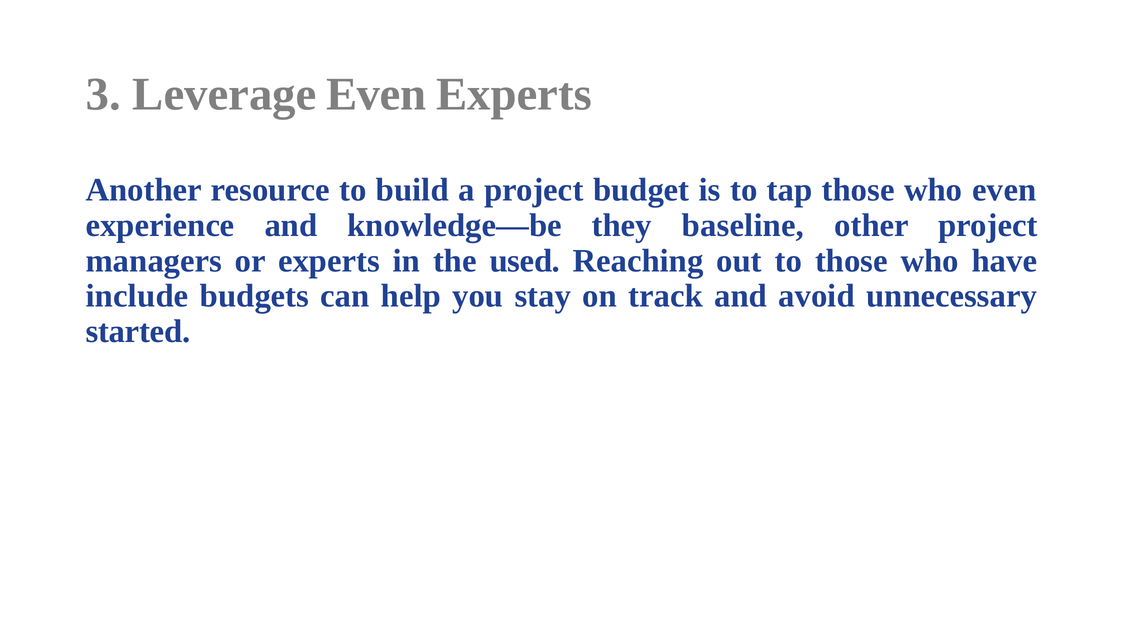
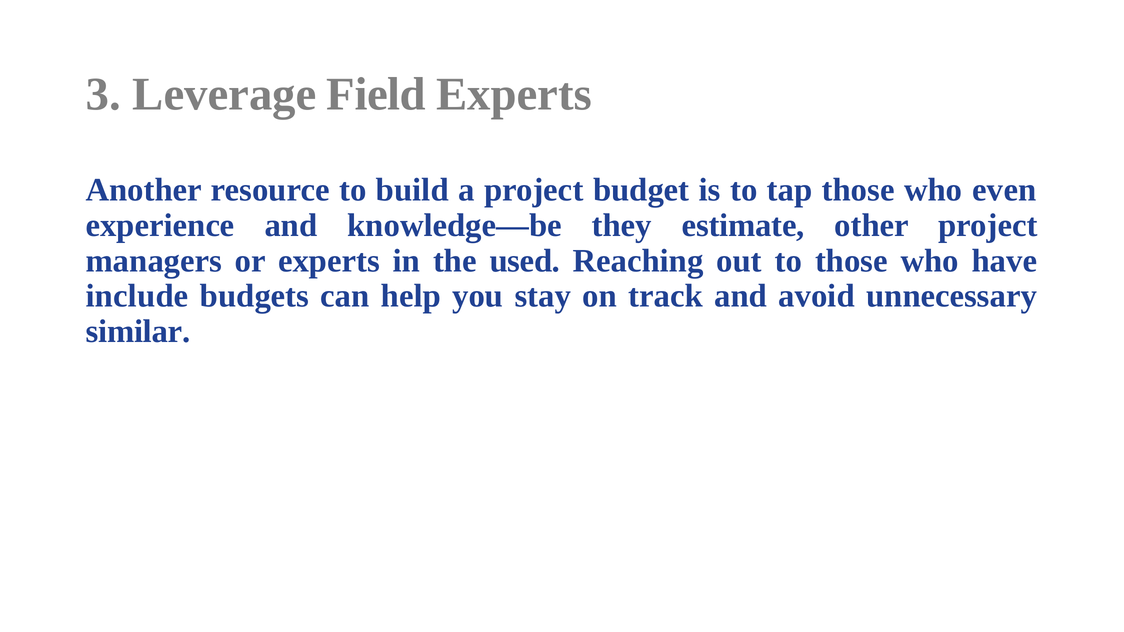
Leverage Even: Even -> Field
baseline: baseline -> estimate
started: started -> similar
